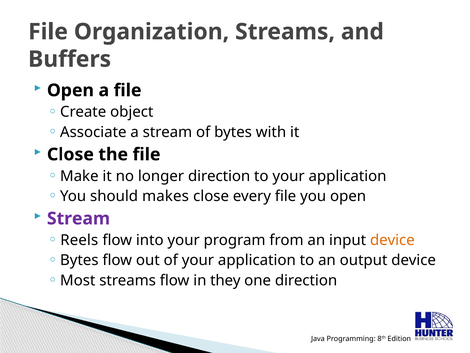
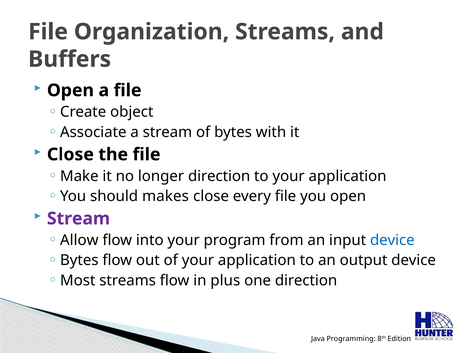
Reels: Reels -> Allow
device at (392, 240) colour: orange -> blue
they: they -> plus
